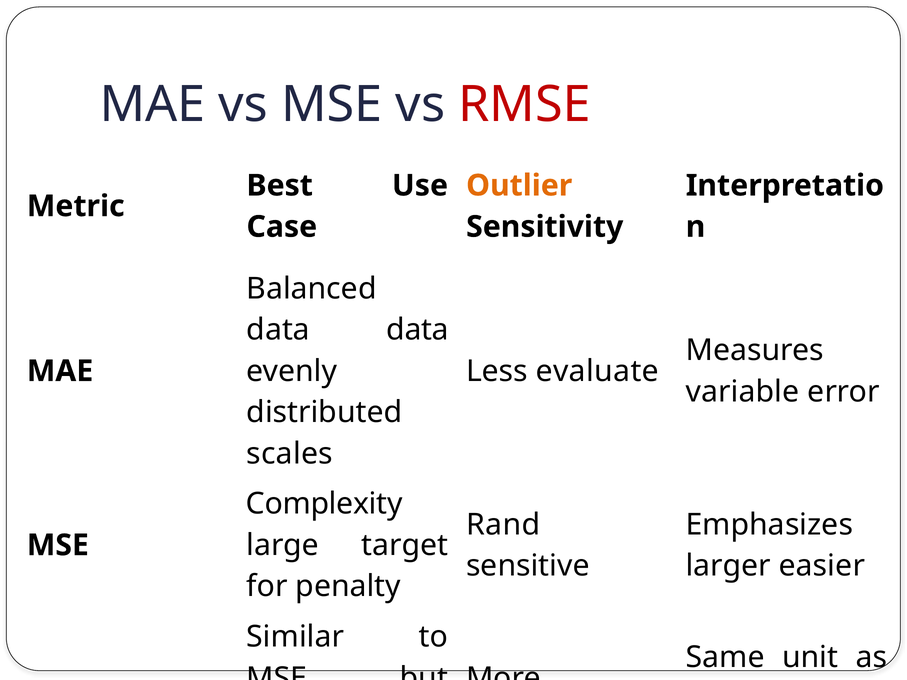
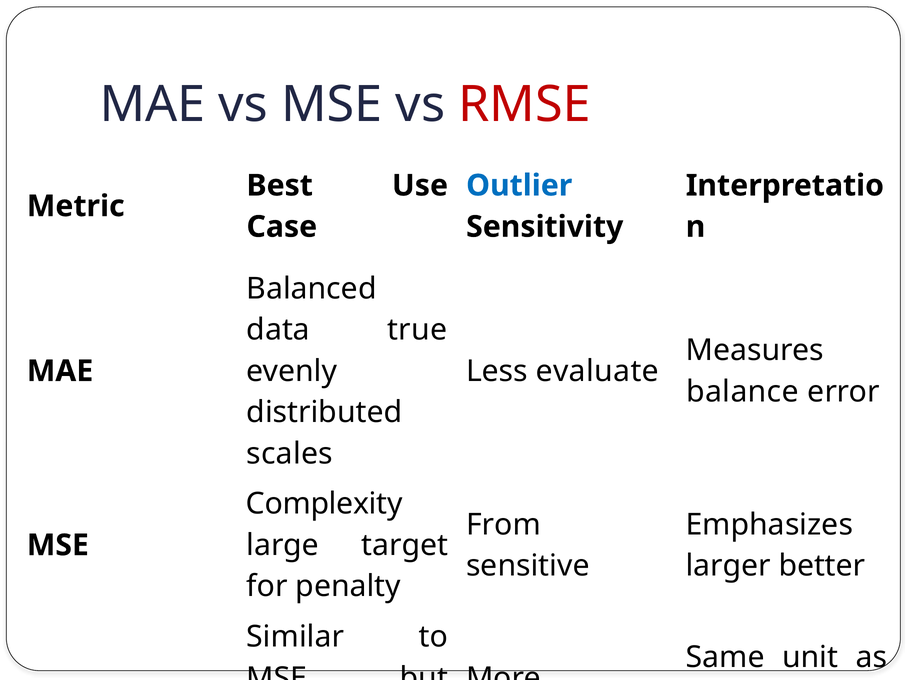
Outlier colour: orange -> blue
data data: data -> true
variable at (743, 392): variable -> balance
Rand: Rand -> From
larger easier: easier -> better
